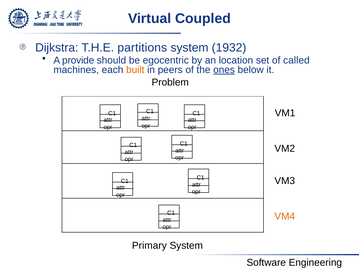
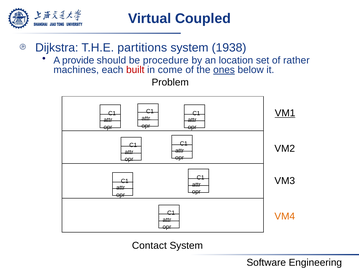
1932: 1932 -> 1938
egocentric: egocentric -> procedure
called: called -> rather
built colour: orange -> red
peers: peers -> come
VM1 underline: none -> present
Primary: Primary -> Contact
